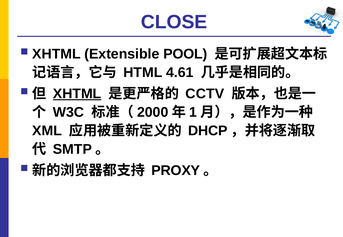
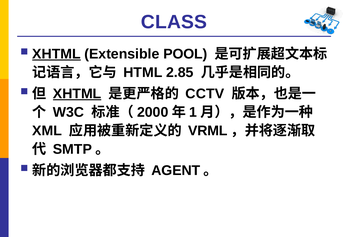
CLOSE: CLOSE -> CLASS
XHTML at (56, 54) underline: none -> present
4.61: 4.61 -> 2.85
DHCP: DHCP -> VRML
PROXY: PROXY -> AGENT
